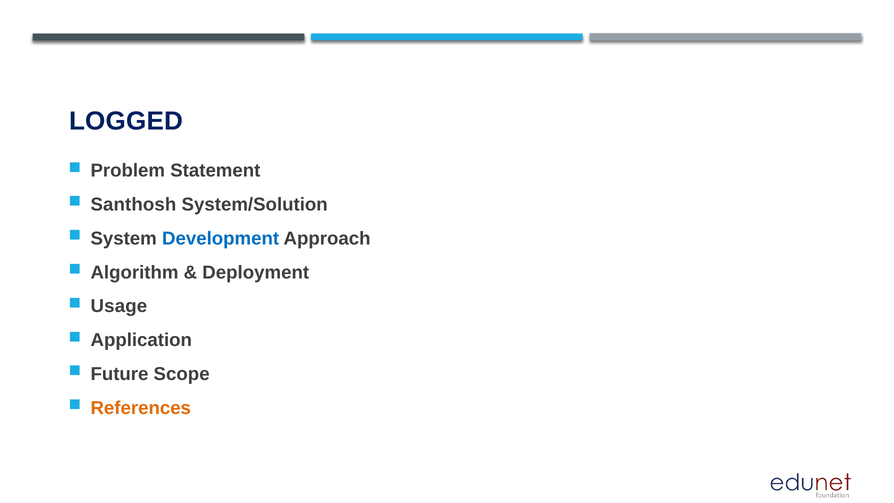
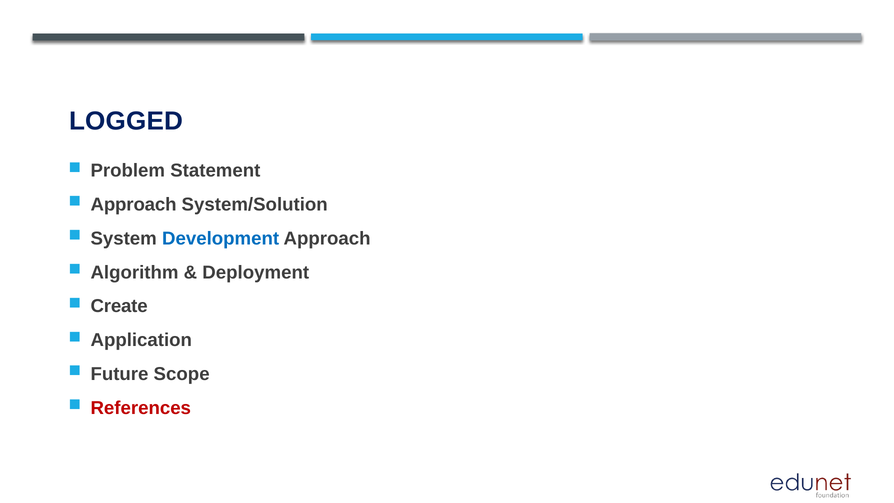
Santhosh at (133, 205): Santhosh -> Approach
Usage: Usage -> Create
References colour: orange -> red
